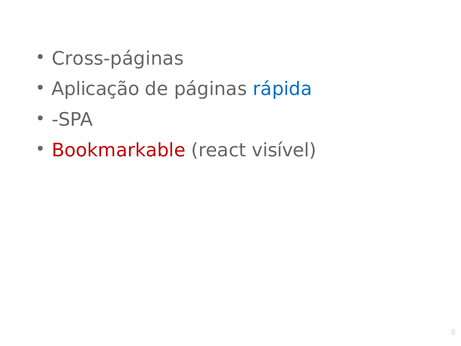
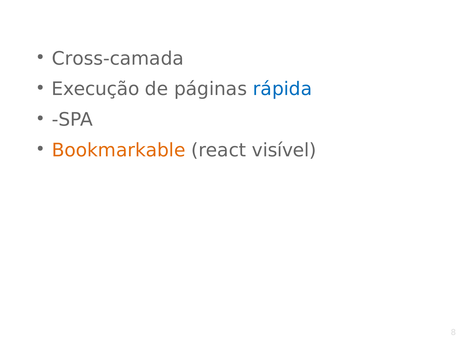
Cross-páginas: Cross-páginas -> Cross-camada
Aplicação: Aplicação -> Execução
Bookmarkable colour: red -> orange
